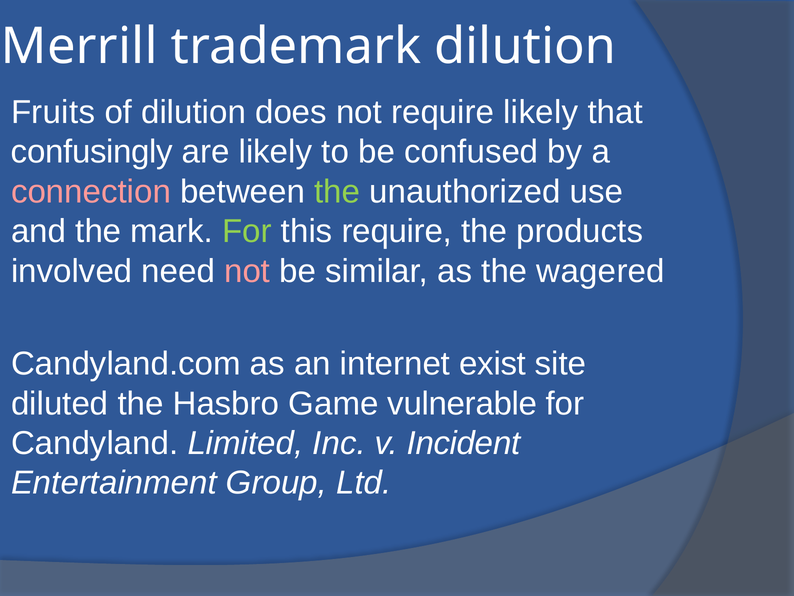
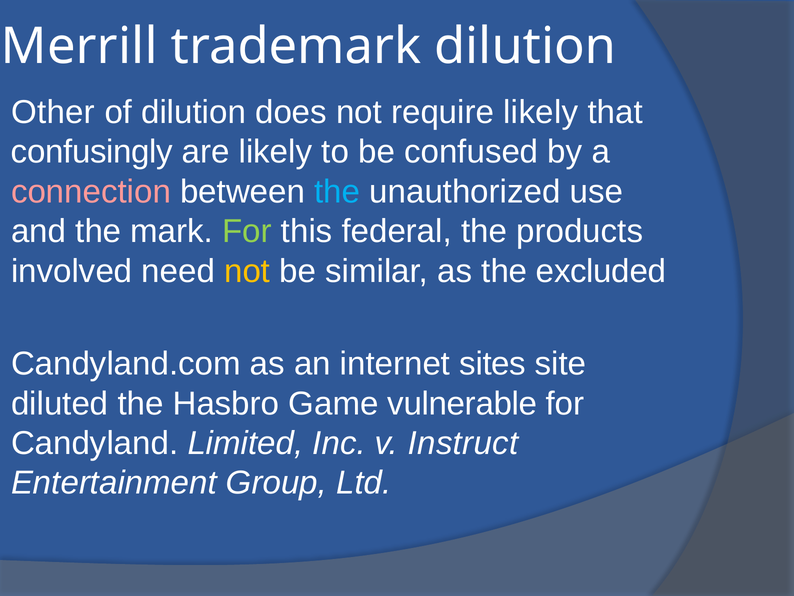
Fruits: Fruits -> Other
the at (337, 191) colour: light green -> light blue
this require: require -> federal
not at (247, 271) colour: pink -> yellow
wagered: wagered -> excluded
exist: exist -> sites
Incident: Incident -> Instruct
